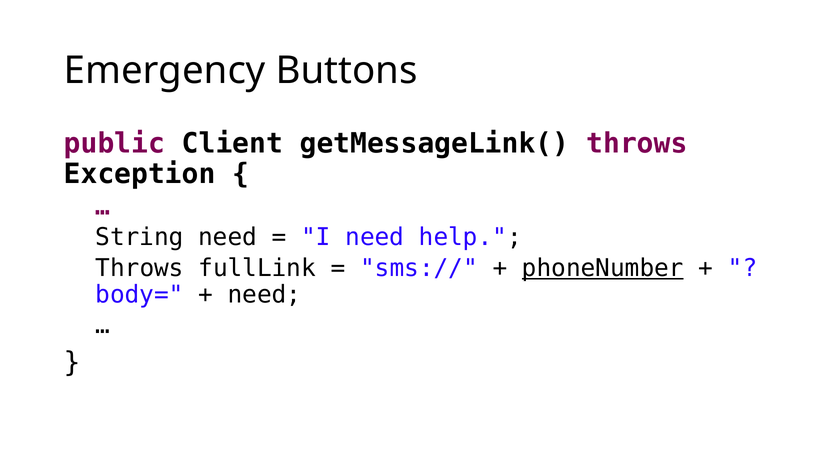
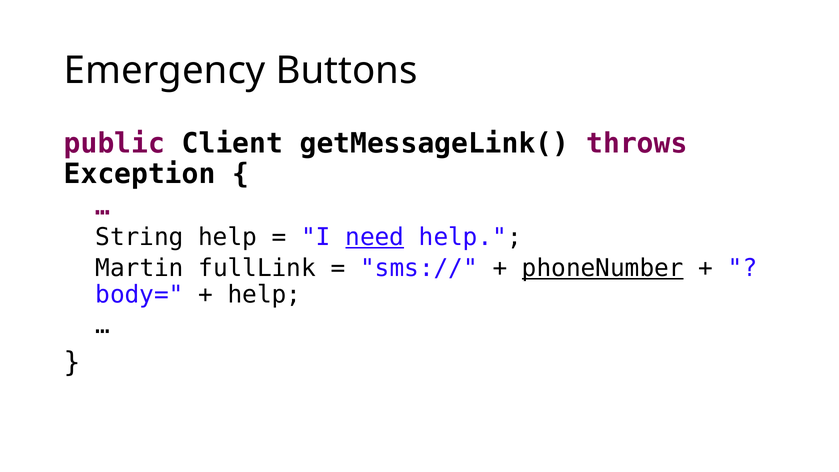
String need: need -> help
need at (375, 237) underline: none -> present
Throws at (140, 268): Throws -> Martin
need at (264, 294): need -> help
